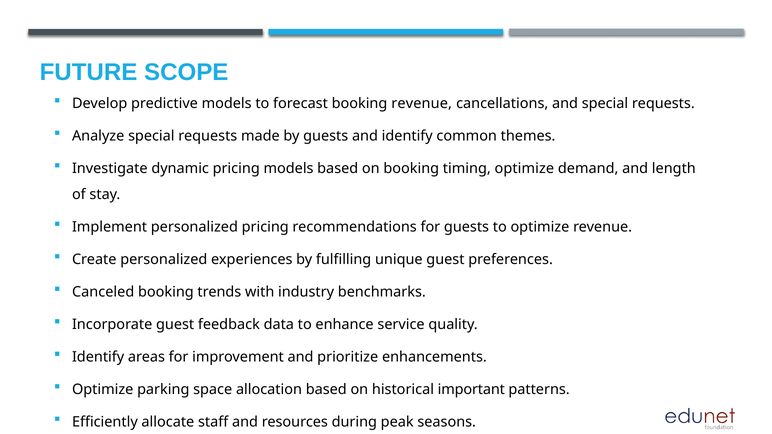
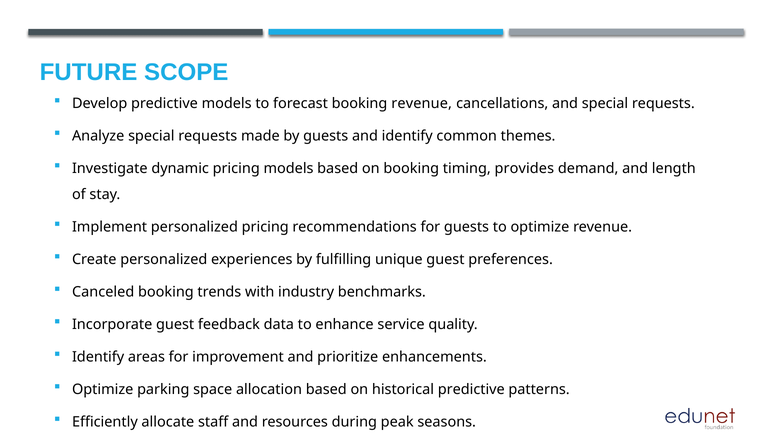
timing optimize: optimize -> provides
historical important: important -> predictive
